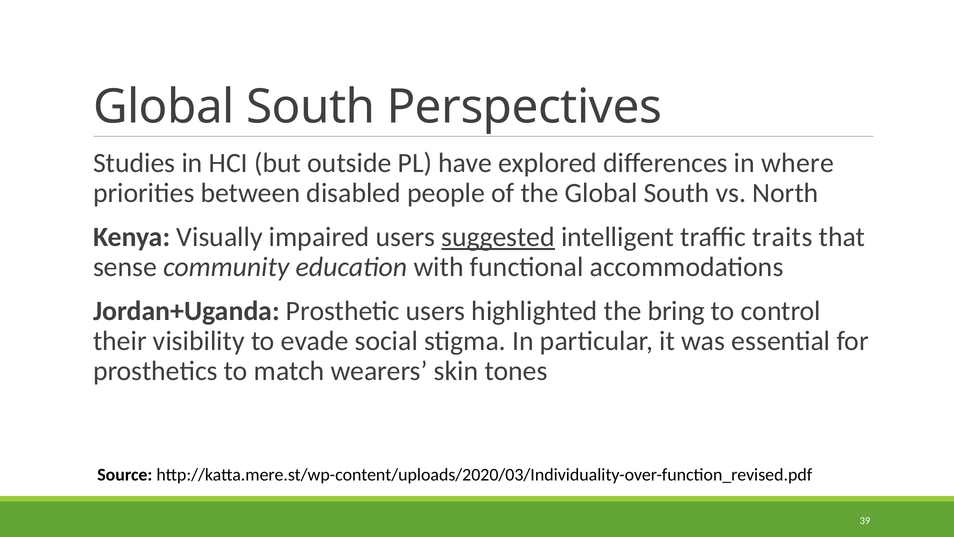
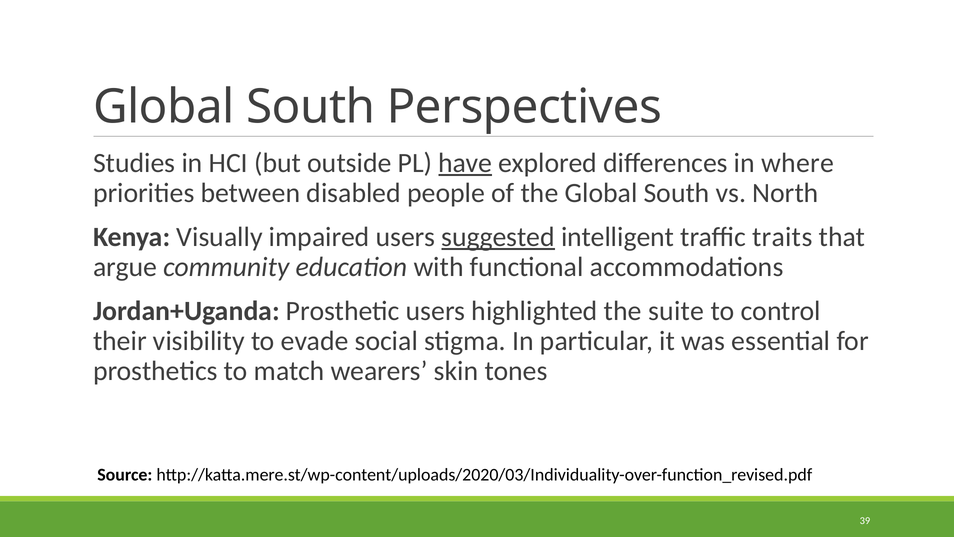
have underline: none -> present
sense: sense -> argue
bring: bring -> suite
